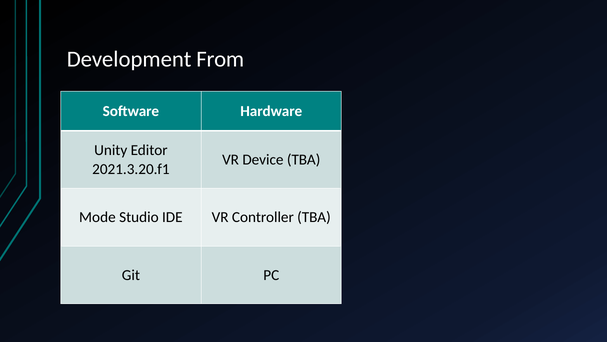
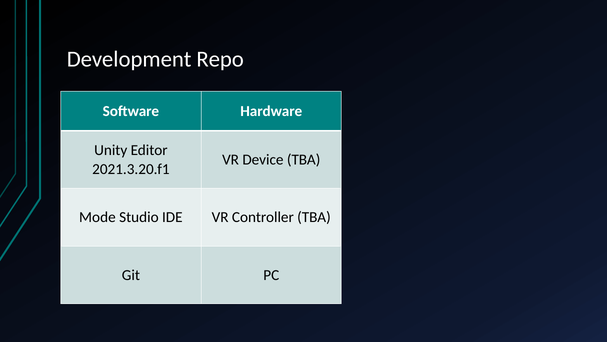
From: From -> Repo
